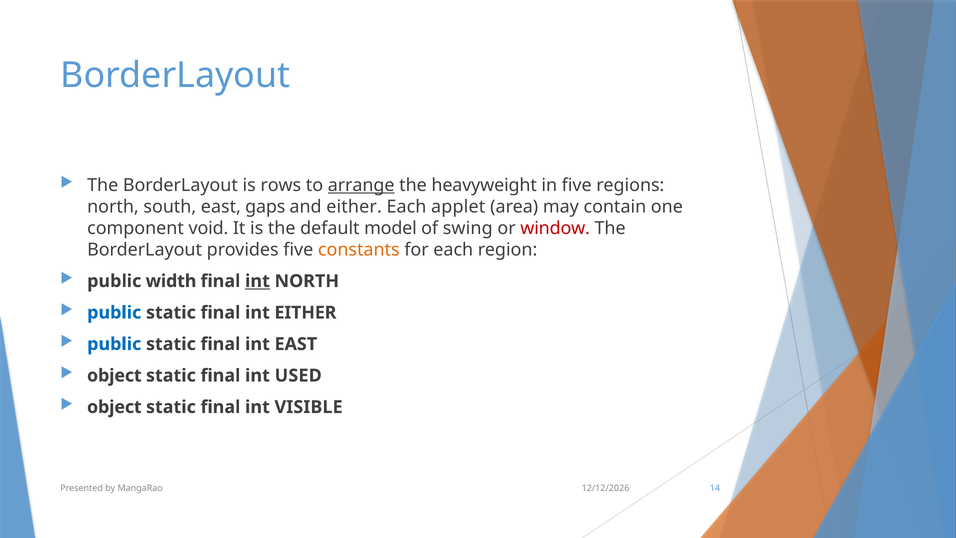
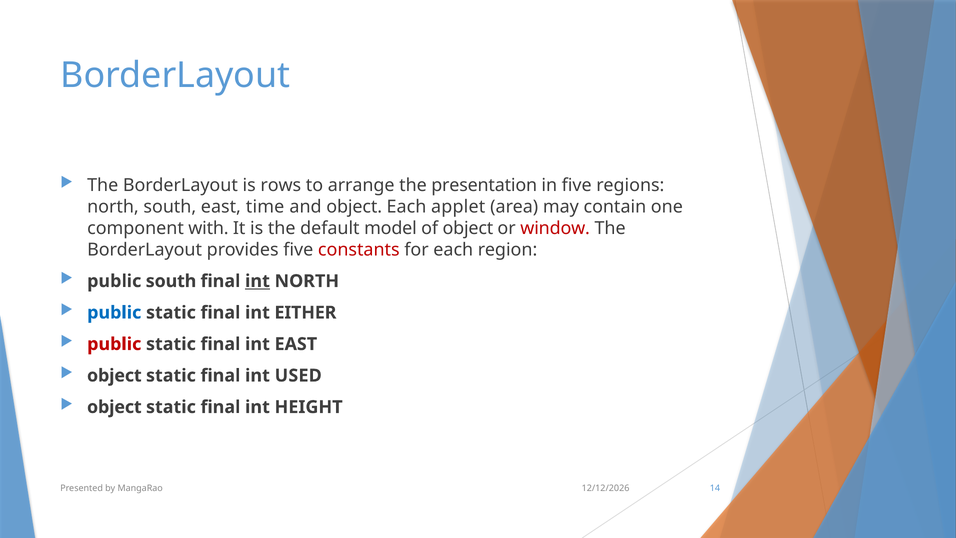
arrange underline: present -> none
heavyweight: heavyweight -> presentation
gaps: gaps -> time
and either: either -> object
void: void -> with
of swing: swing -> object
constants colour: orange -> red
public width: width -> south
public at (114, 344) colour: blue -> red
VISIBLE: VISIBLE -> HEIGHT
